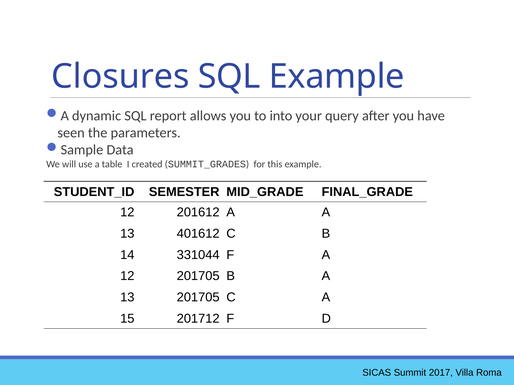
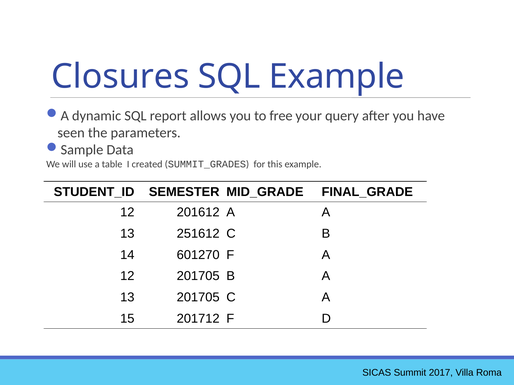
into: into -> free
401612: 401612 -> 251612
331044: 331044 -> 601270
